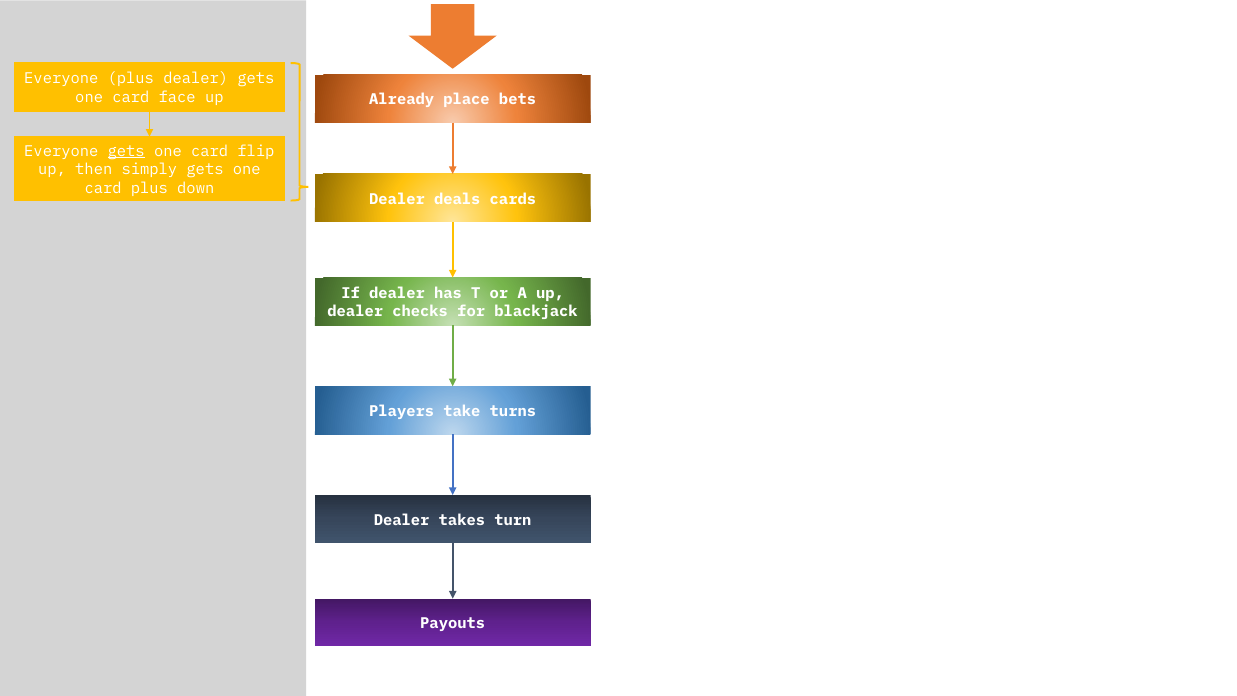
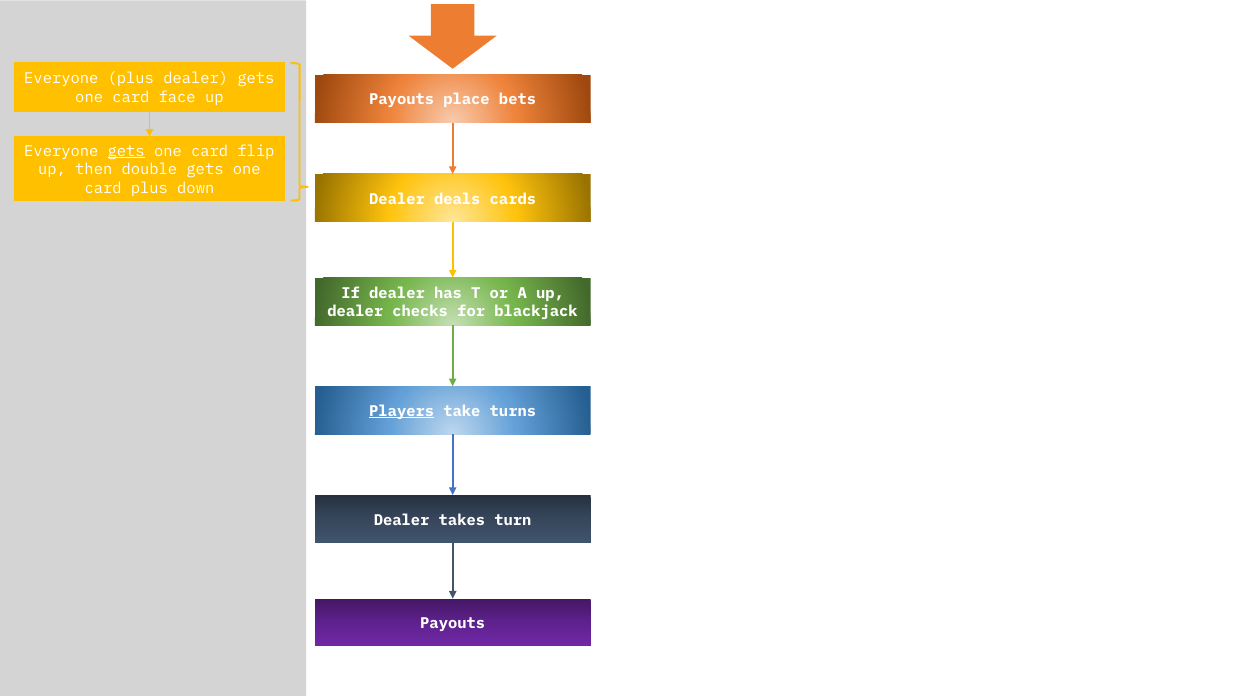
Already at (402, 100): Already -> Payouts
simply: simply -> double
Players underline: none -> present
